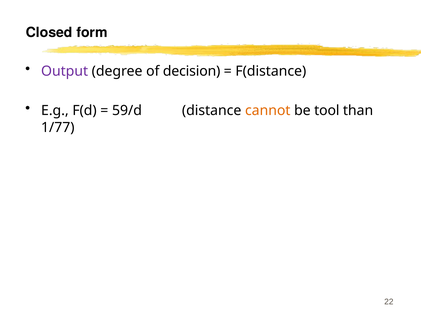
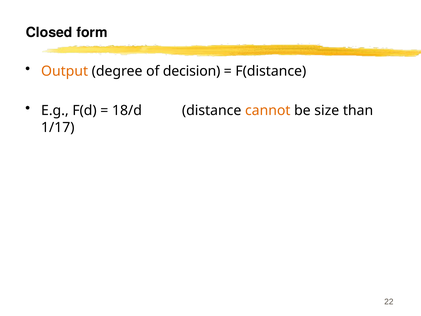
Output colour: purple -> orange
59/d: 59/d -> 18/d
tool: tool -> size
1/77: 1/77 -> 1/17
